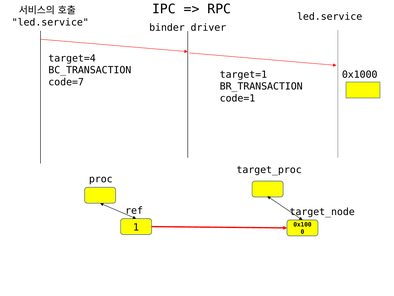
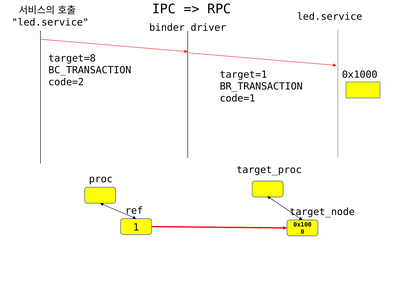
target=4: target=4 -> target=8
code=7: code=7 -> code=2
